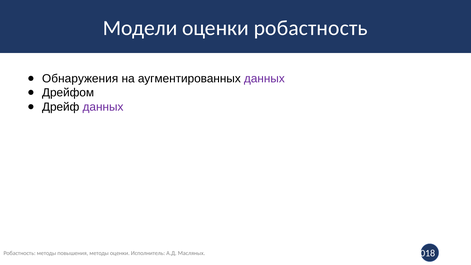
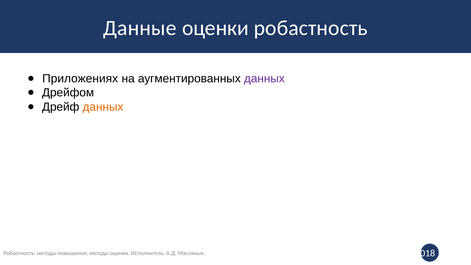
Модели: Модели -> Данные
Обнаружения: Обнаружения -> Приложениях
данных at (103, 107) colour: purple -> orange
